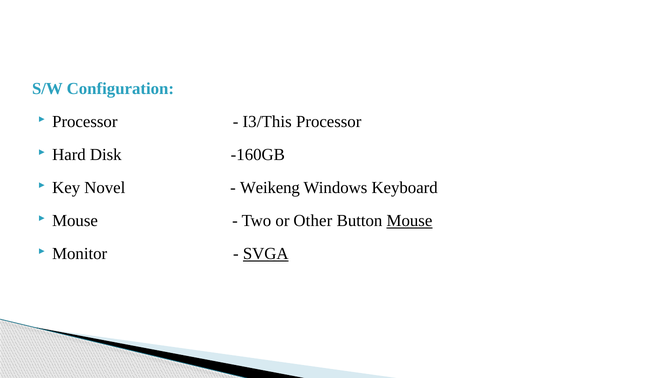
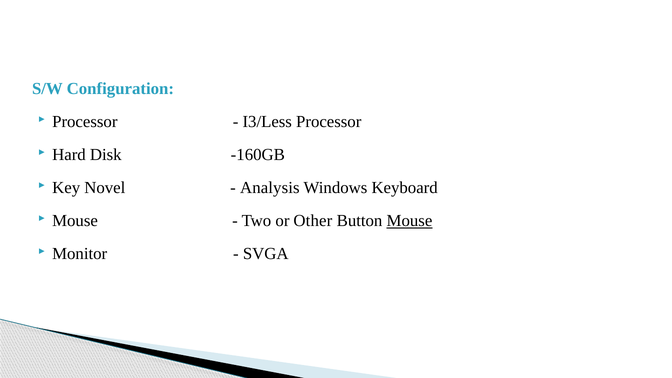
I3/This: I3/This -> I3/Less
Weikeng: Weikeng -> Analysis
SVGA underline: present -> none
